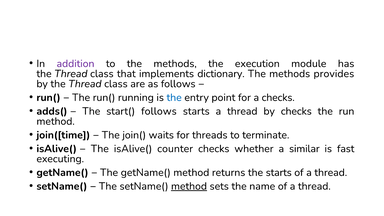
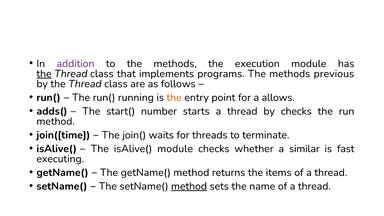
the at (44, 74) underline: none -> present
dictionary: dictionary -> programs
provides: provides -> previous
the at (174, 97) colour: blue -> orange
a checks: checks -> allows
start( follows: follows -> number
isAlive( counter: counter -> module
the starts: starts -> items
